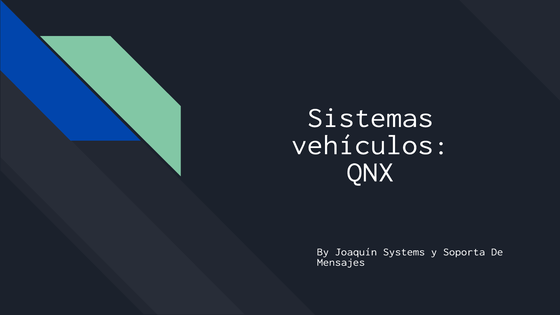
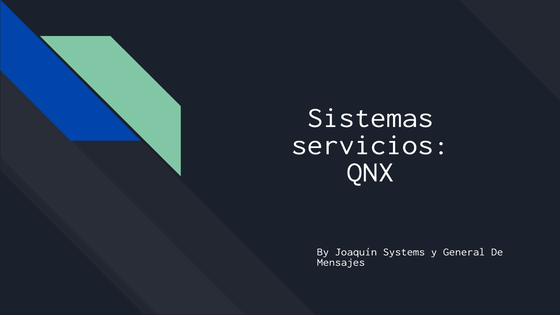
vehículos: vehículos -> servicios
Soporta: Soporta -> General
